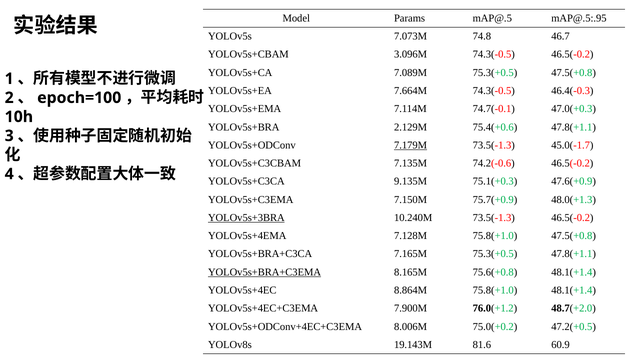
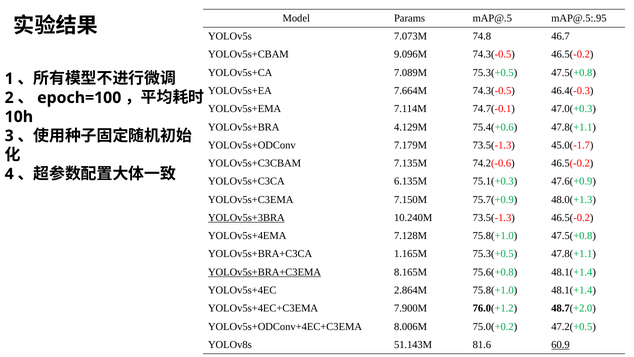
3.096M: 3.096M -> 9.096M
2.129M: 2.129M -> 4.129M
7.179M underline: present -> none
9.135M: 9.135M -> 6.135M
7.165M: 7.165M -> 1.165M
8.864M: 8.864M -> 2.864M
19.143M: 19.143M -> 51.143M
60.9 underline: none -> present
